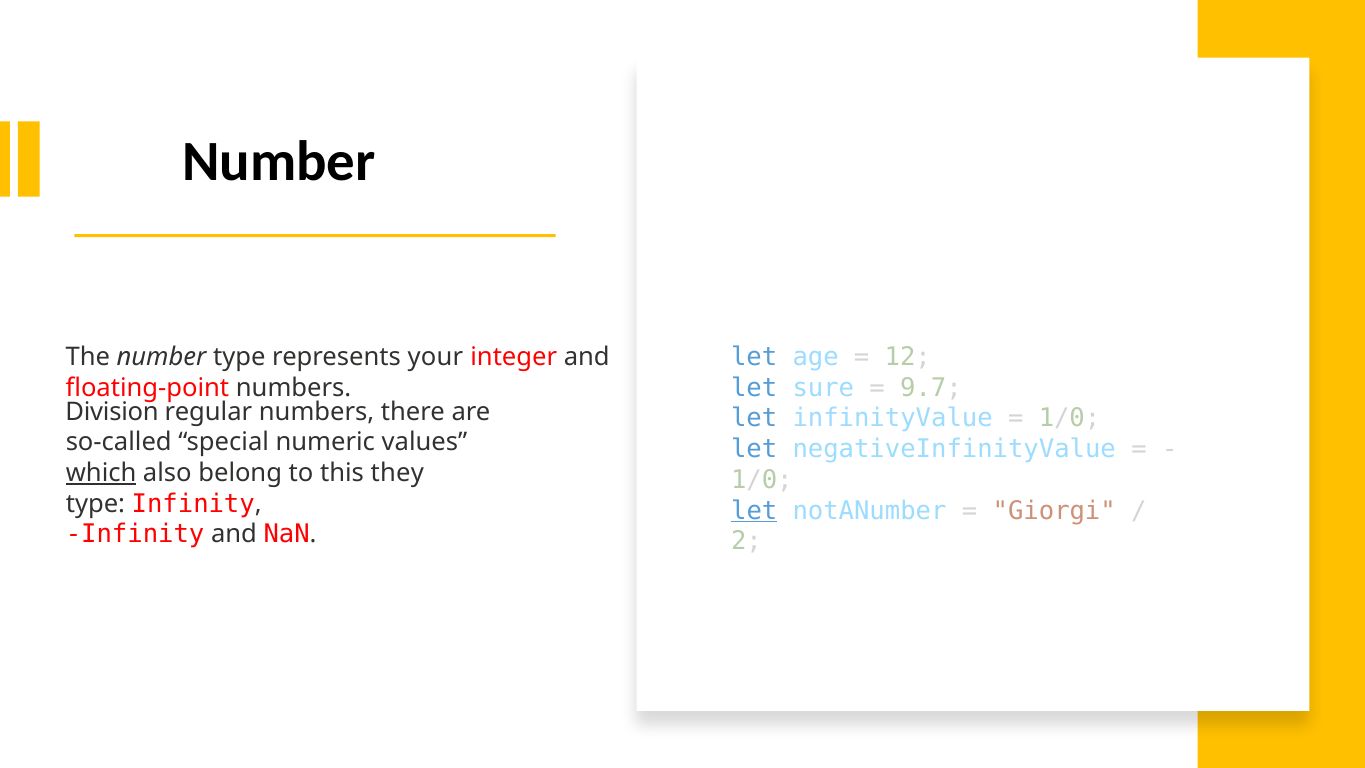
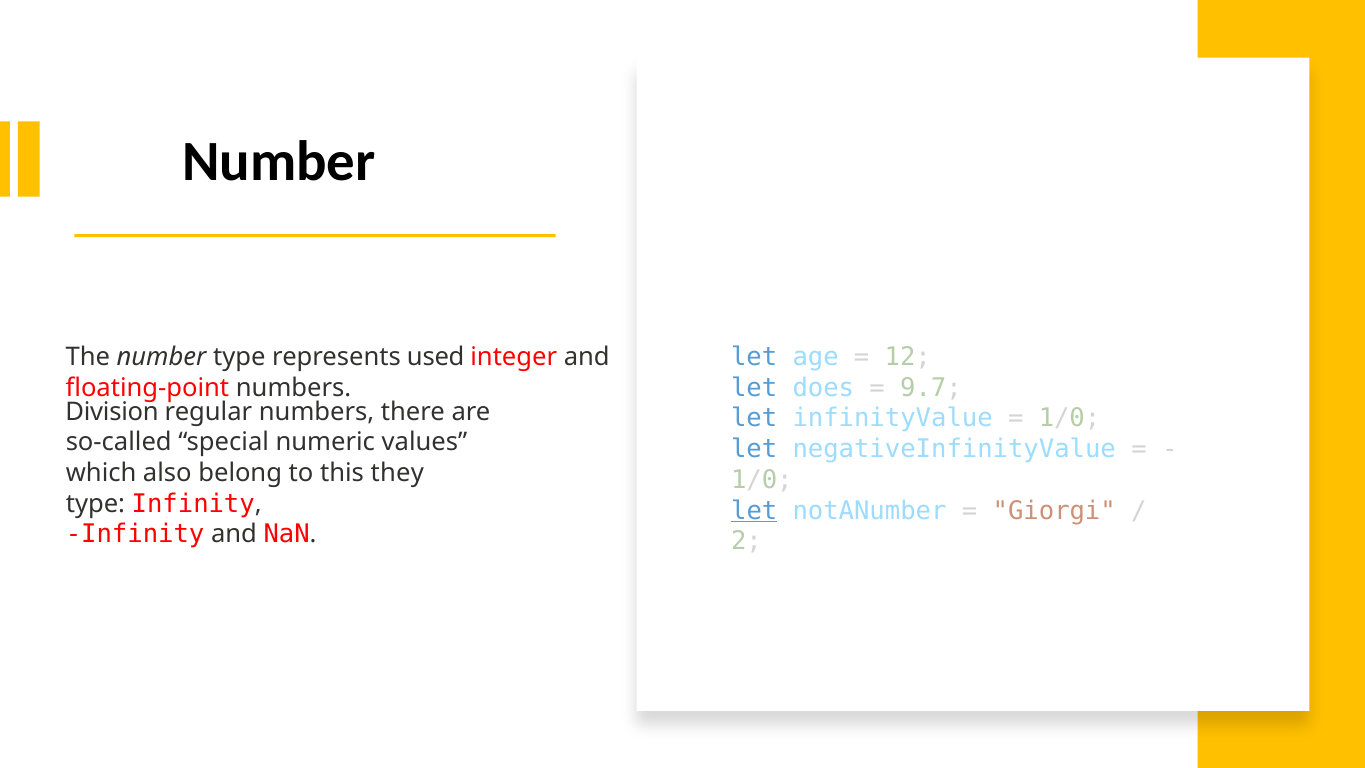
your: your -> used
sure: sure -> does
which underline: present -> none
